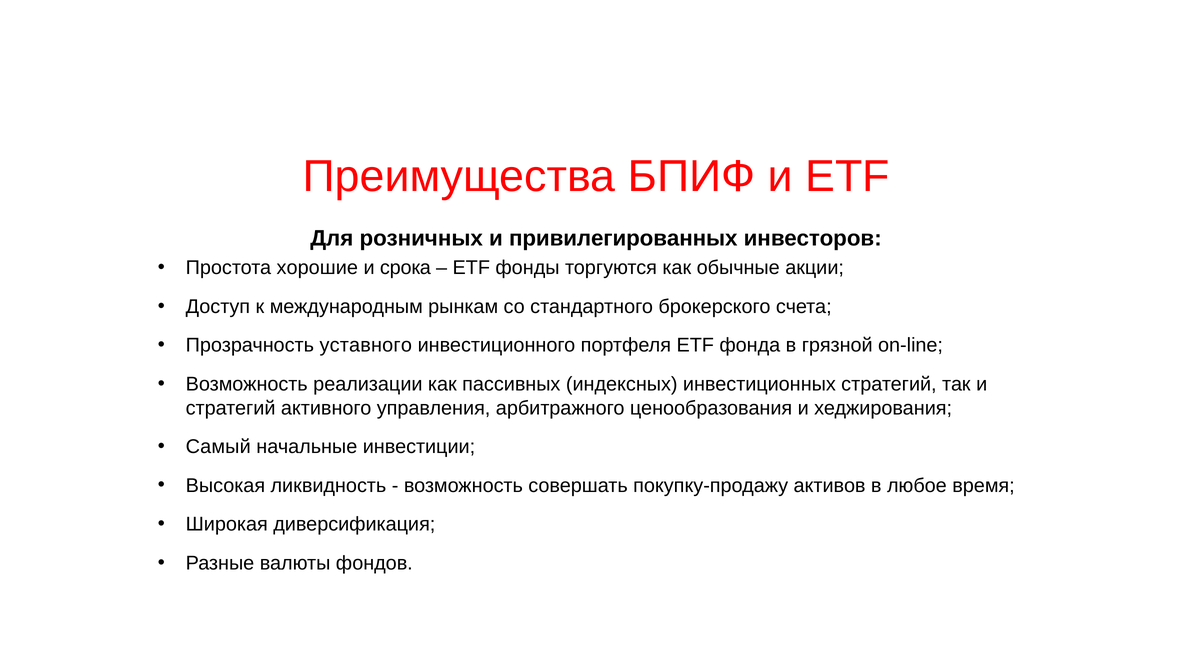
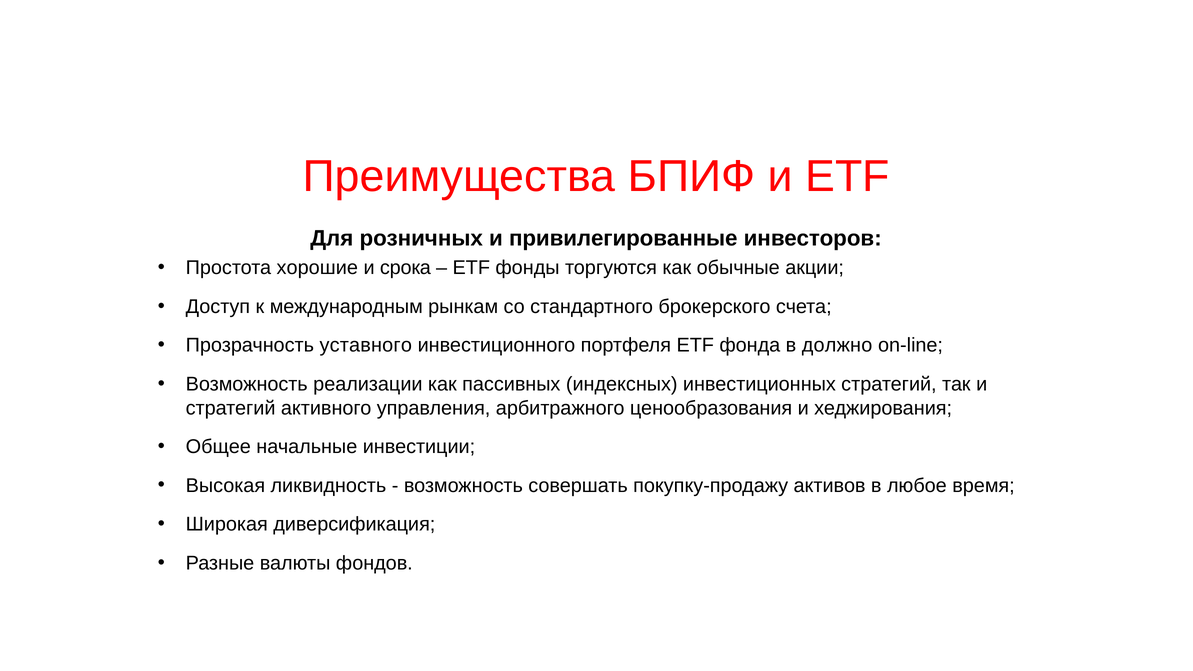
привилегированных: привилегированных -> привилегированные
грязной: грязной -> должно
Самый: Самый -> Общее
